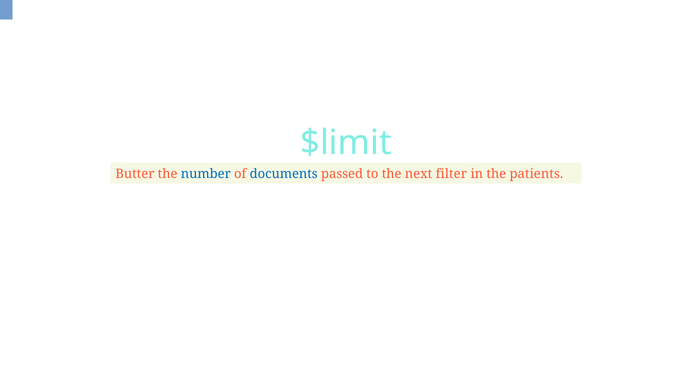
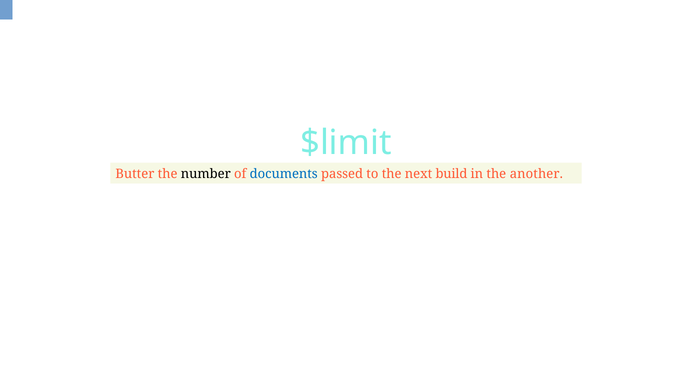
number colour: blue -> black
filter: filter -> build
patients: patients -> another
